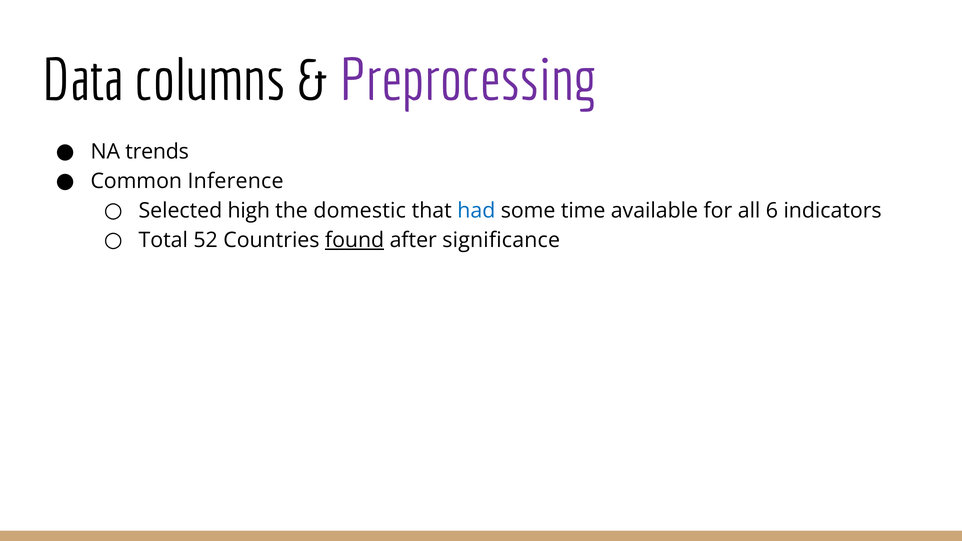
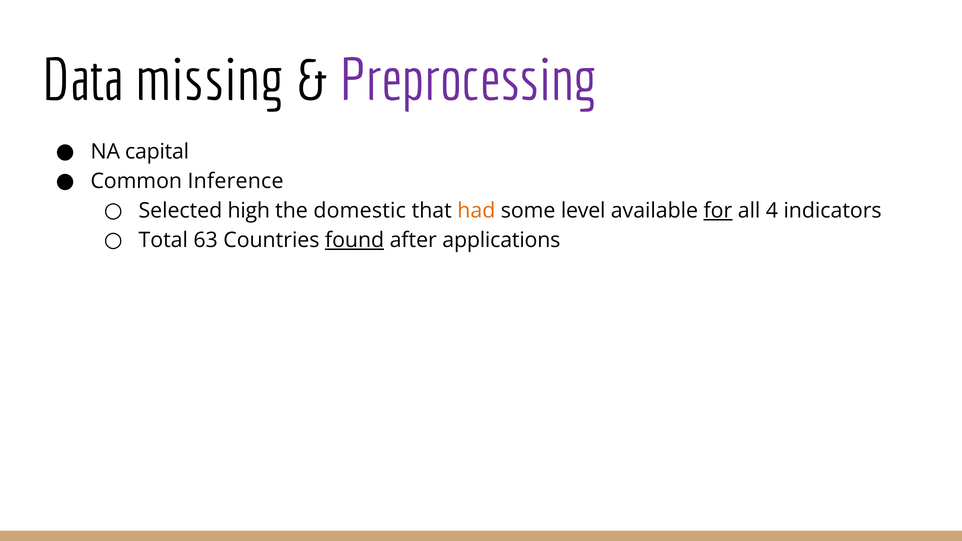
columns: columns -> missing
trends: trends -> capital
had colour: blue -> orange
time: time -> level
for underline: none -> present
6: 6 -> 4
52: 52 -> 63
significance: significance -> applications
